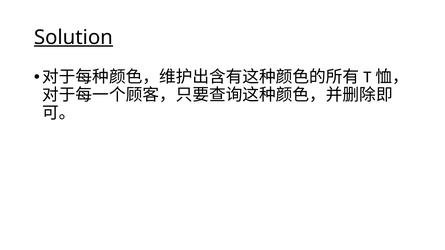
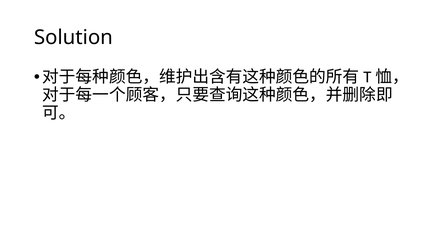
Solution underline: present -> none
